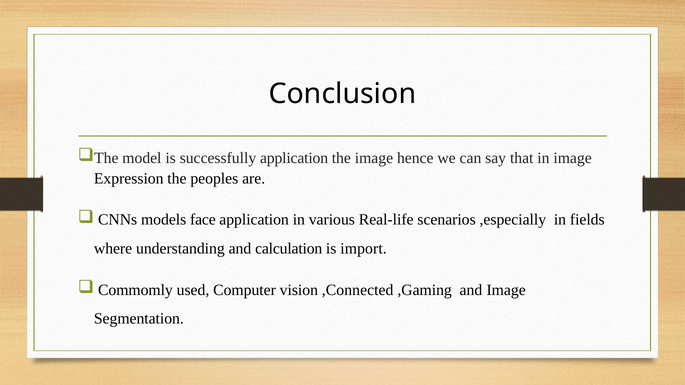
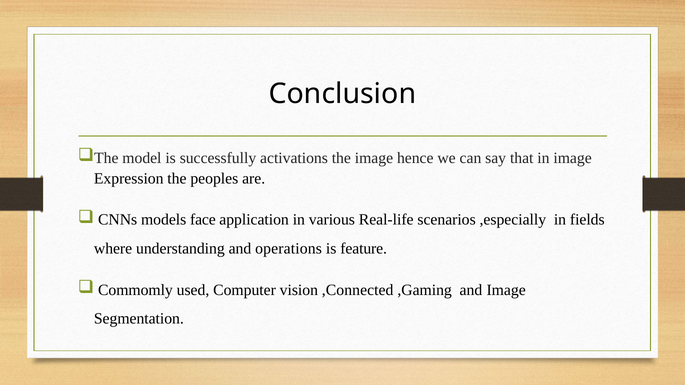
successfully application: application -> activations
calculation: calculation -> operations
import: import -> feature
